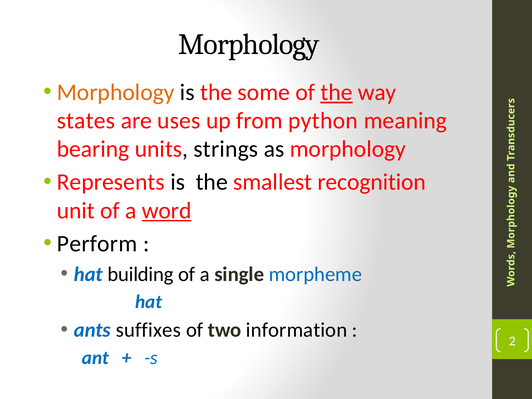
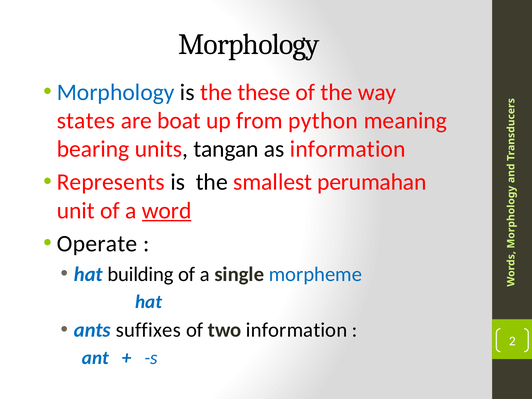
Morphology at (116, 92) colour: orange -> blue
some: some -> these
the at (337, 92) underline: present -> none
uses: uses -> boat
strings: strings -> tangan
as morphology: morphology -> information
recognition: recognition -> perumahan
Perform: Perform -> Operate
